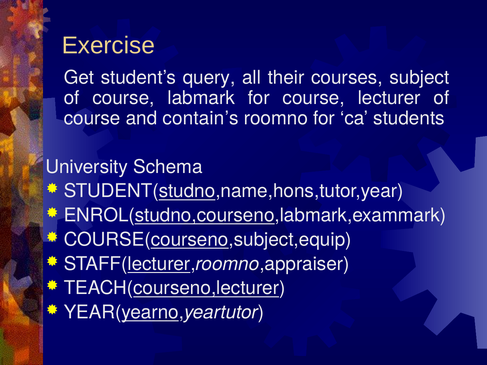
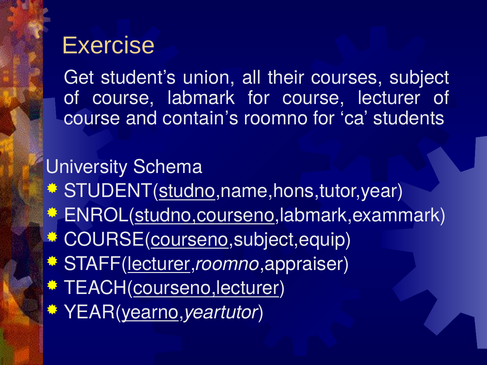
query: query -> union
